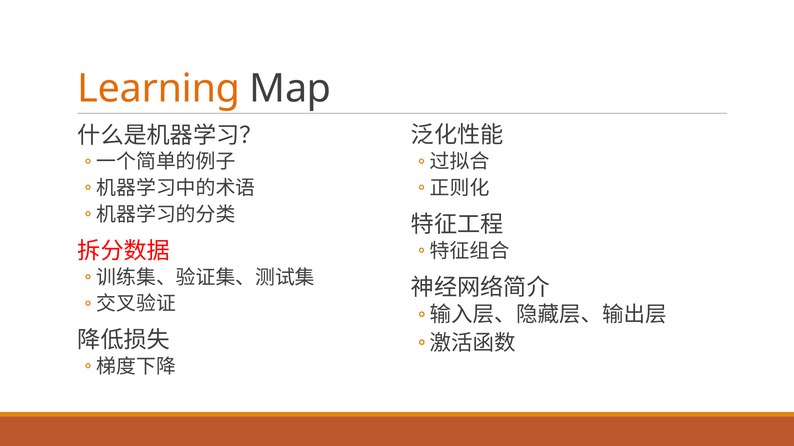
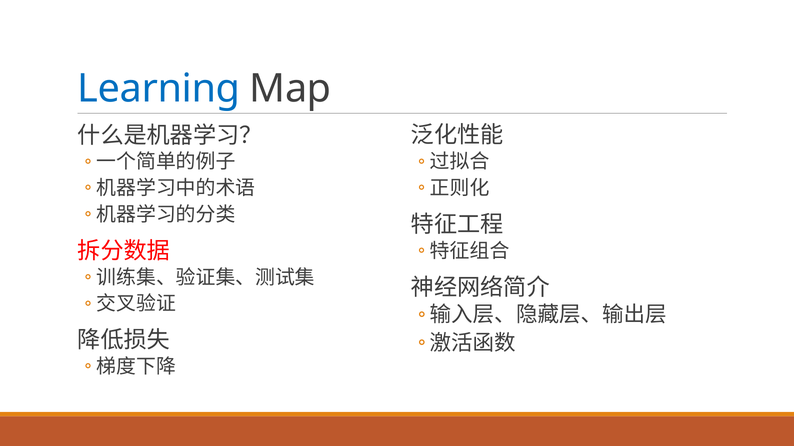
Learning colour: orange -> blue
